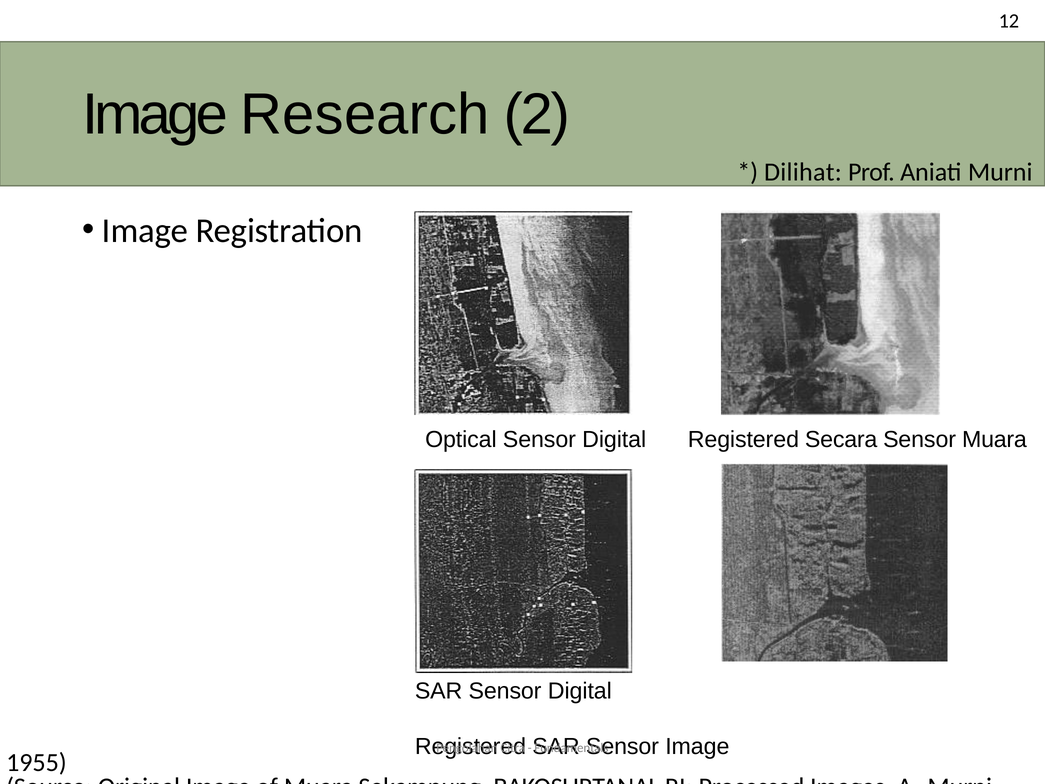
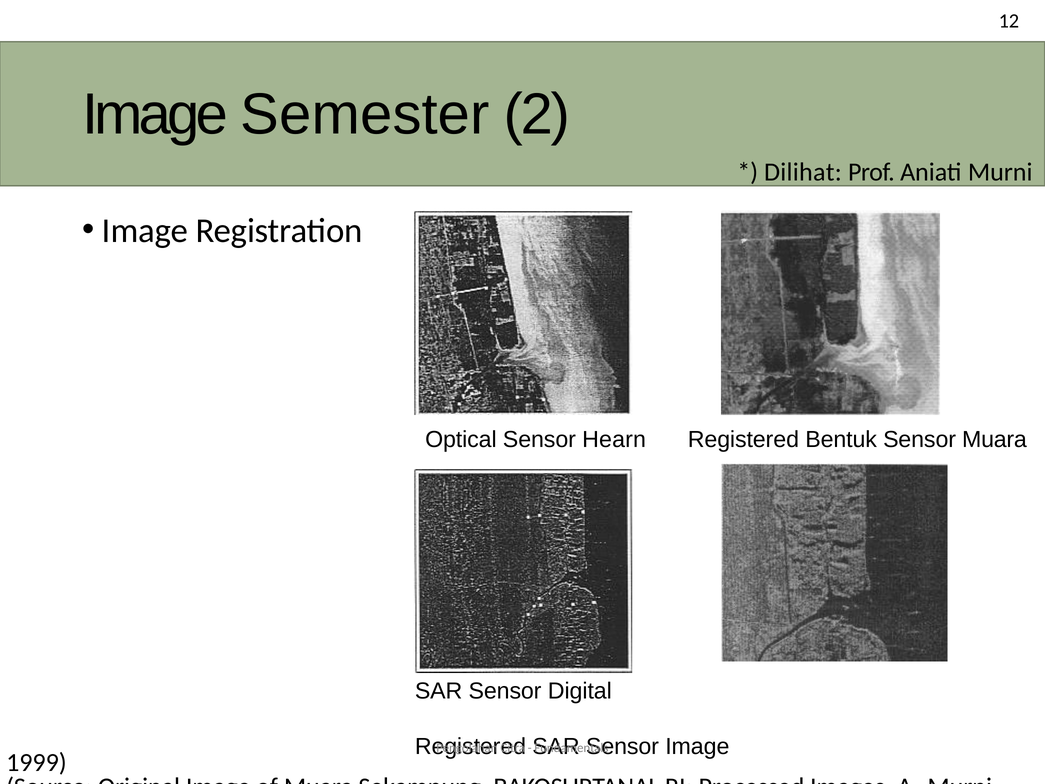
Research: Research -> Semester
Optical Sensor Digital: Digital -> Hearn
Secara: Secara -> Bentuk
1955: 1955 -> 1999
